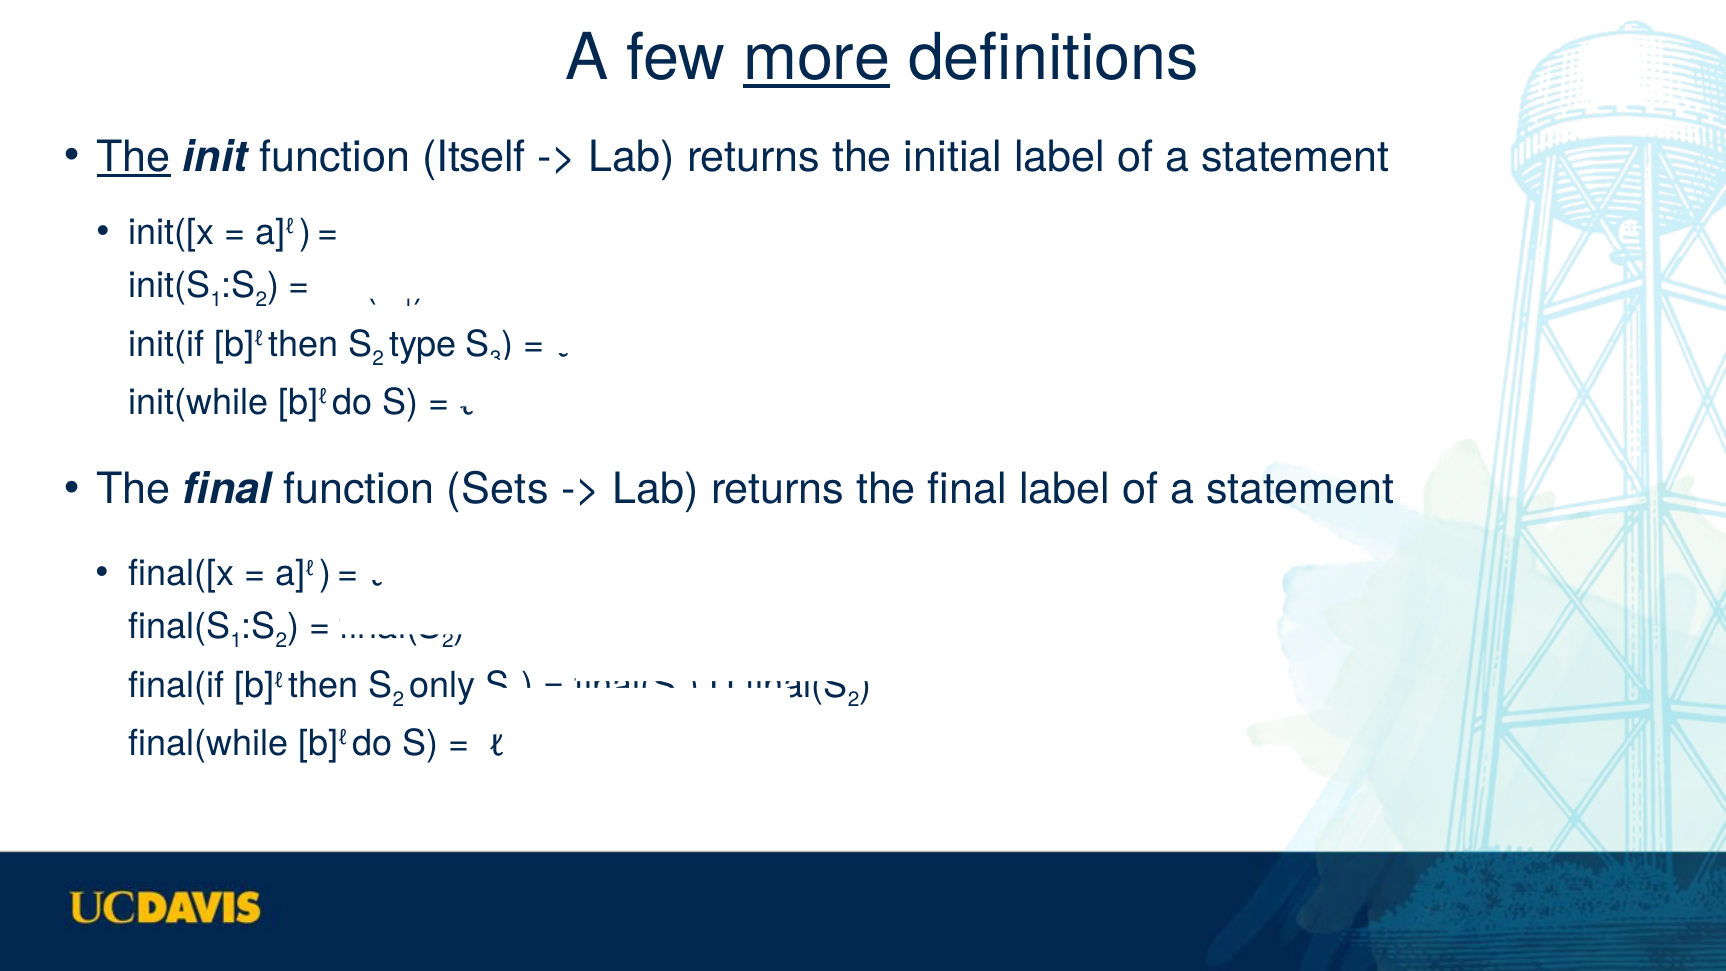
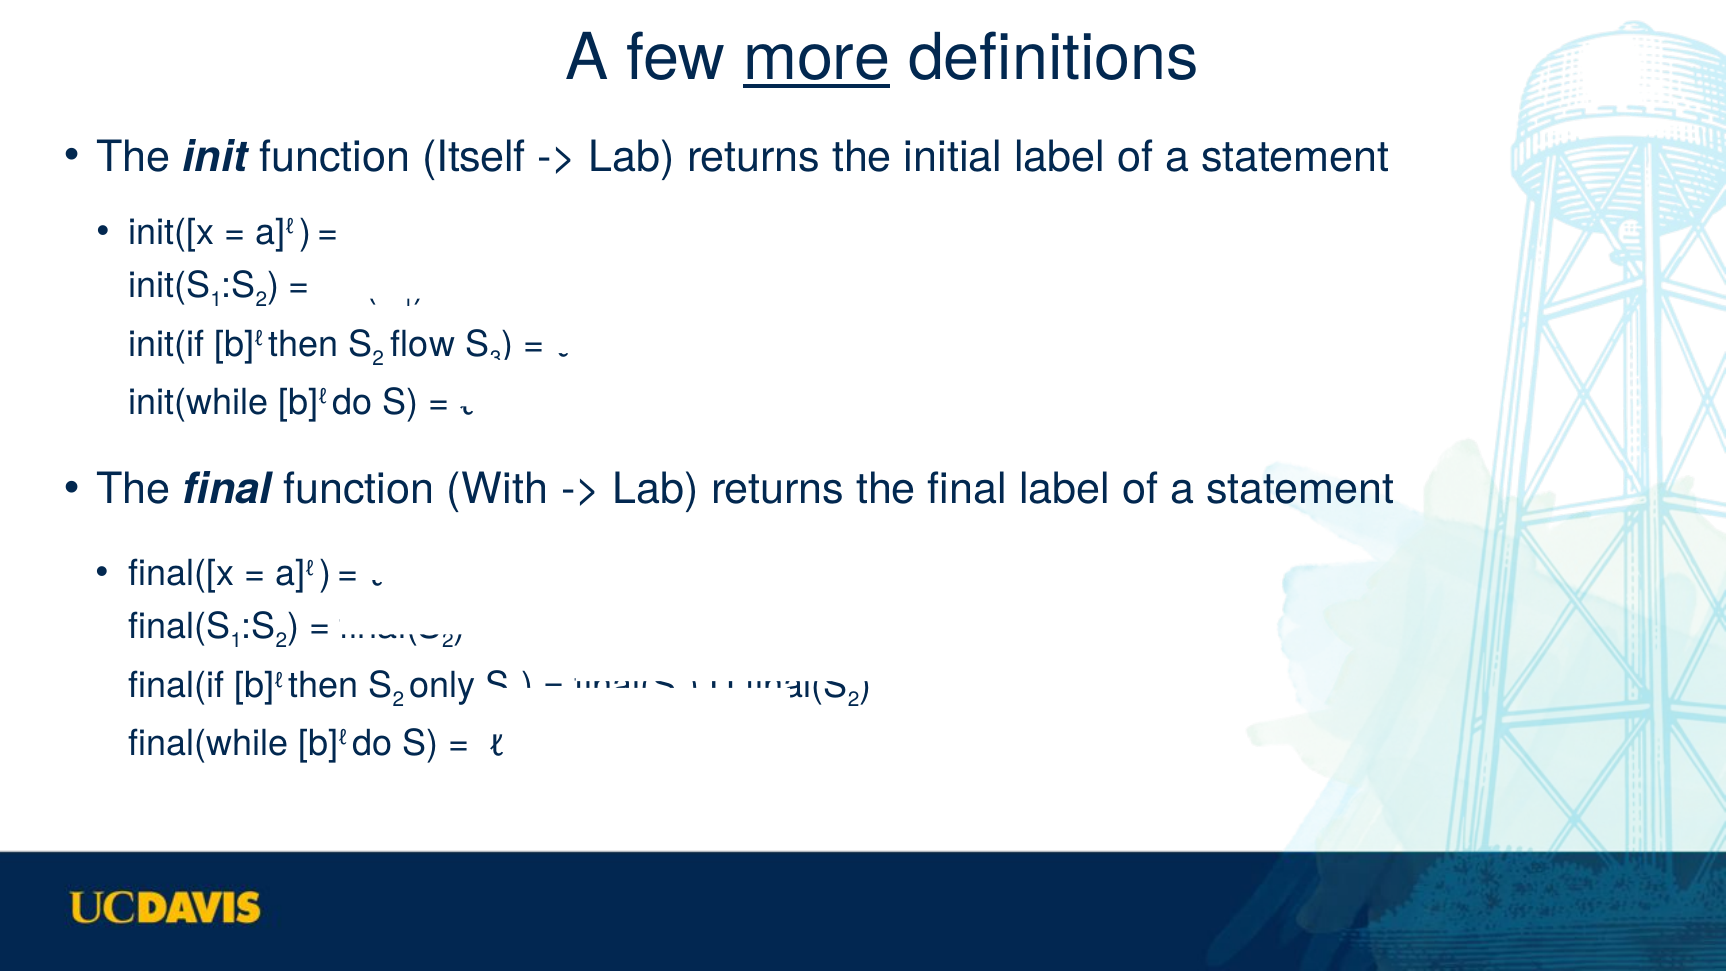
The at (134, 157) underline: present -> none
type: type -> flow
Sets: Sets -> With
